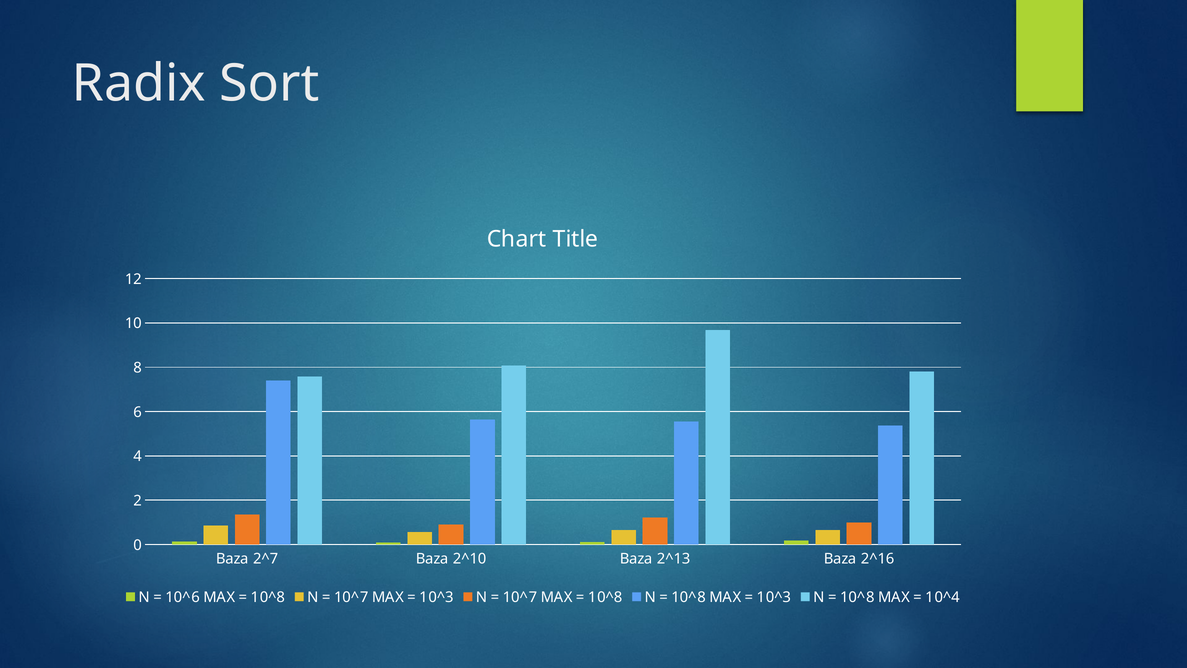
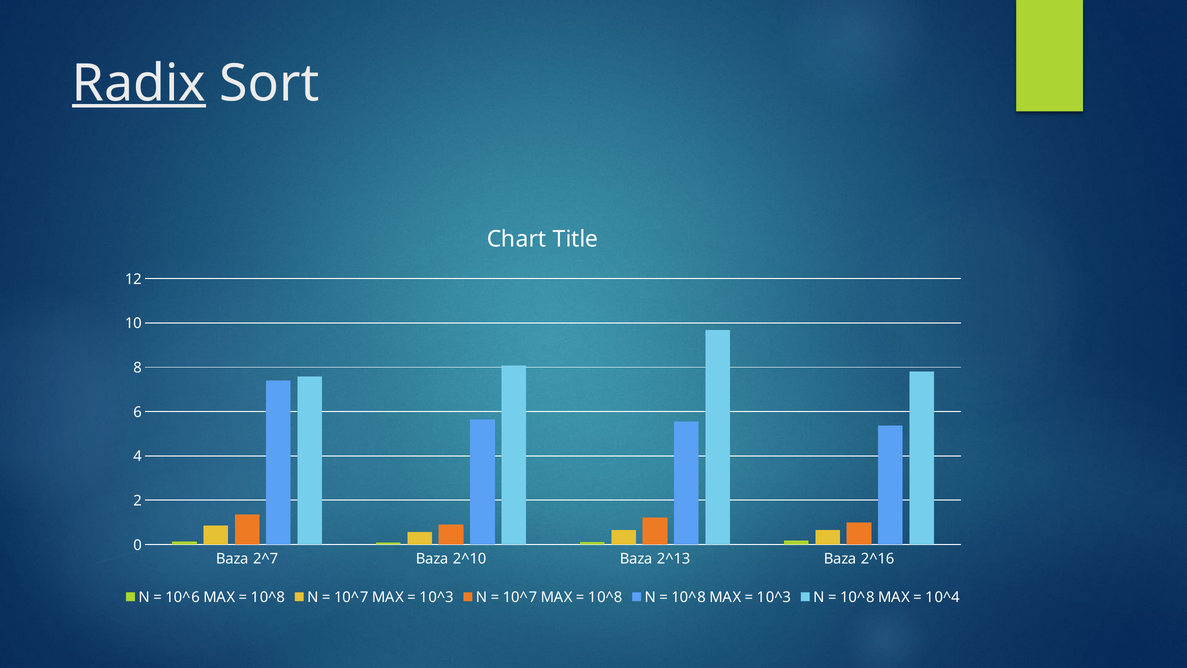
Radix underline: none -> present
